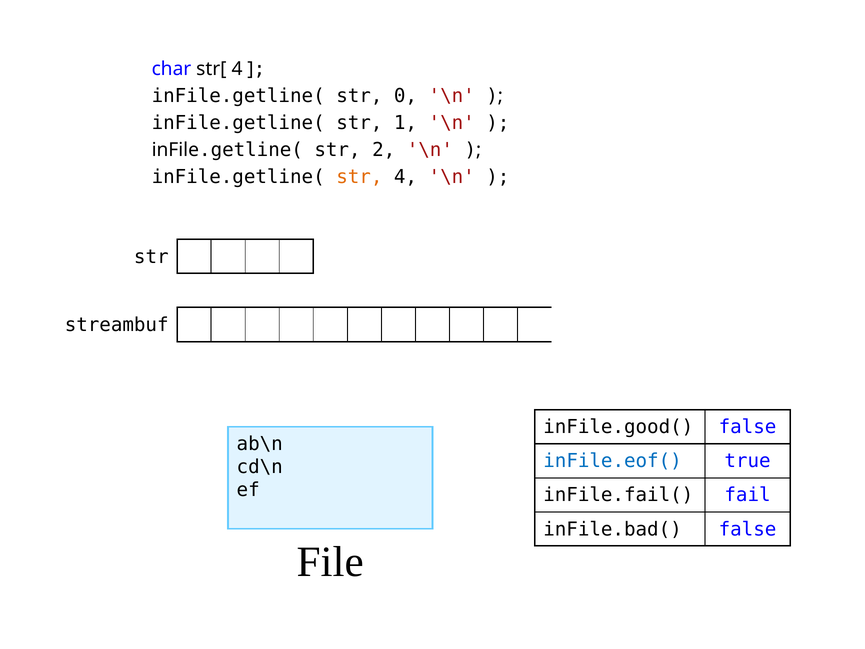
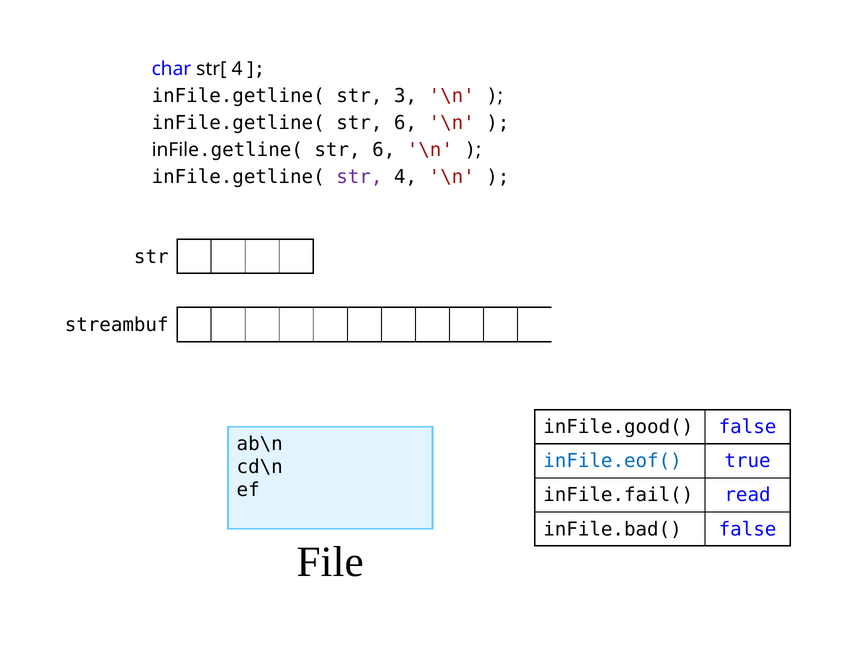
0: 0 -> 3
inFile.getline( str 1: 1 -> 6
2 at (384, 150): 2 -> 6
str at (359, 177) colour: orange -> purple
fail: fail -> read
